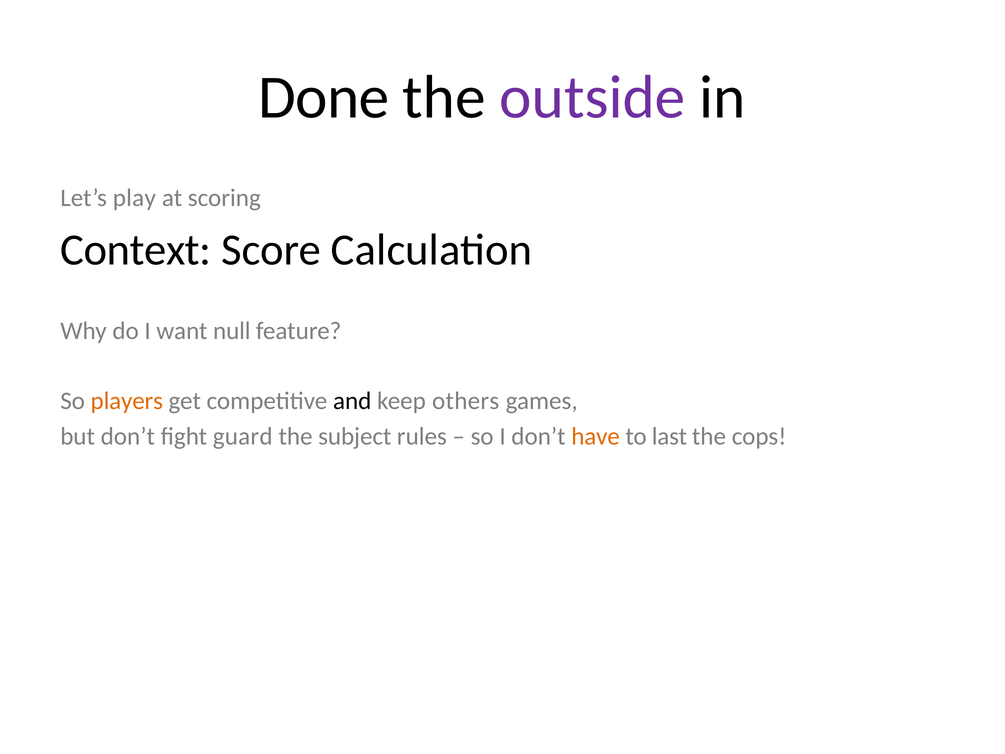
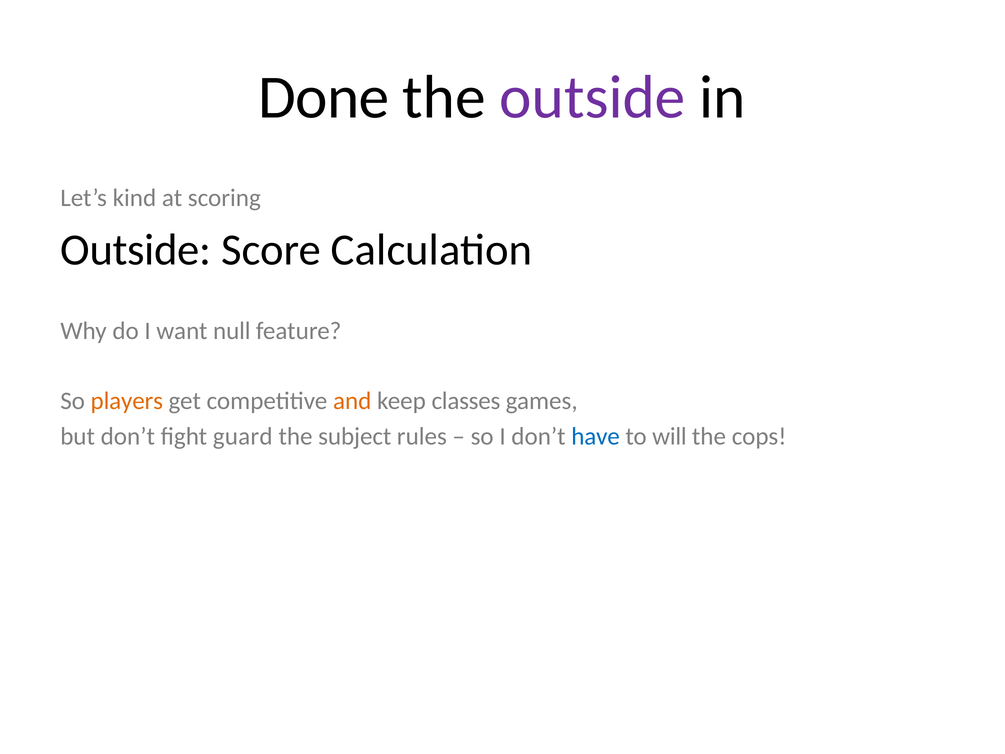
play: play -> kind
Context at (136, 250): Context -> Outside
and colour: black -> orange
others: others -> classes
have colour: orange -> blue
last: last -> will
